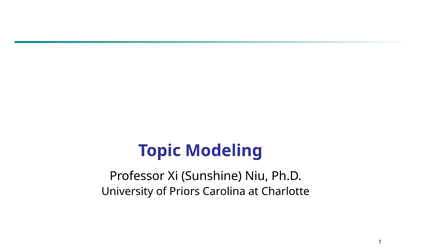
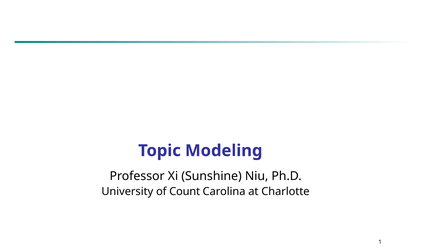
Priors: Priors -> Count
